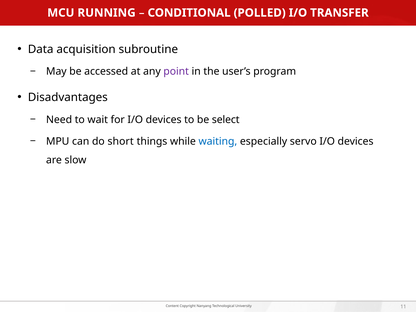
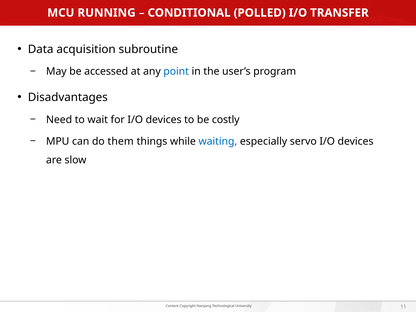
point colour: purple -> blue
select: select -> costly
short: short -> them
